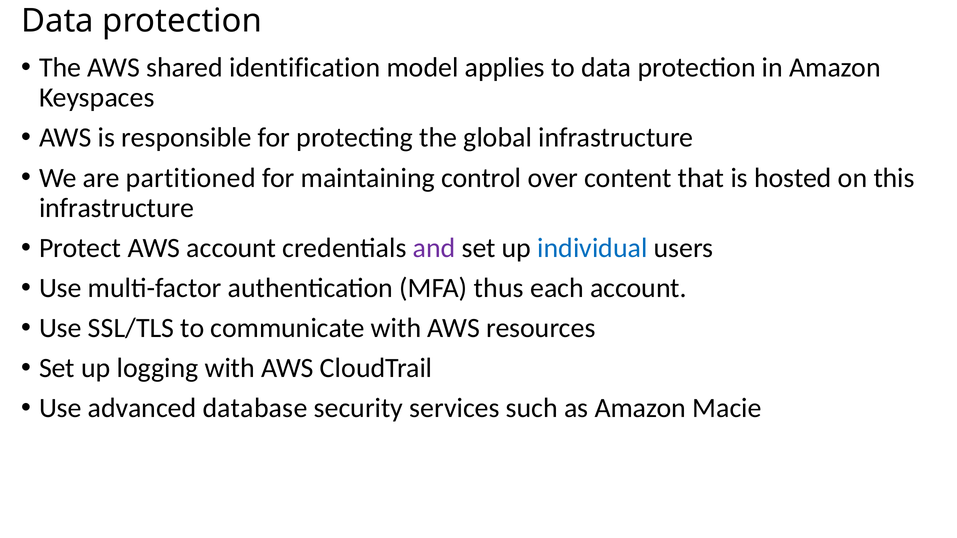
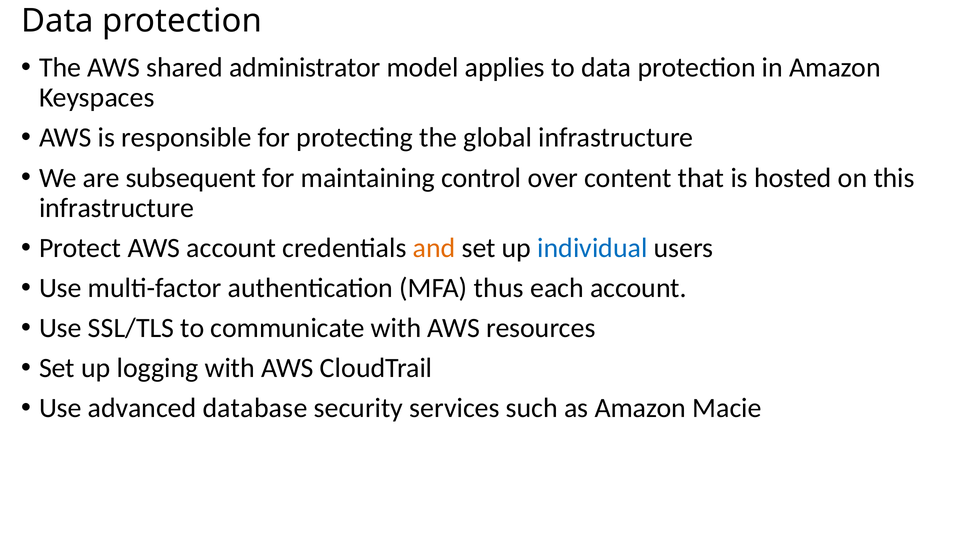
identification: identification -> administrator
partitioned: partitioned -> subsequent
and colour: purple -> orange
